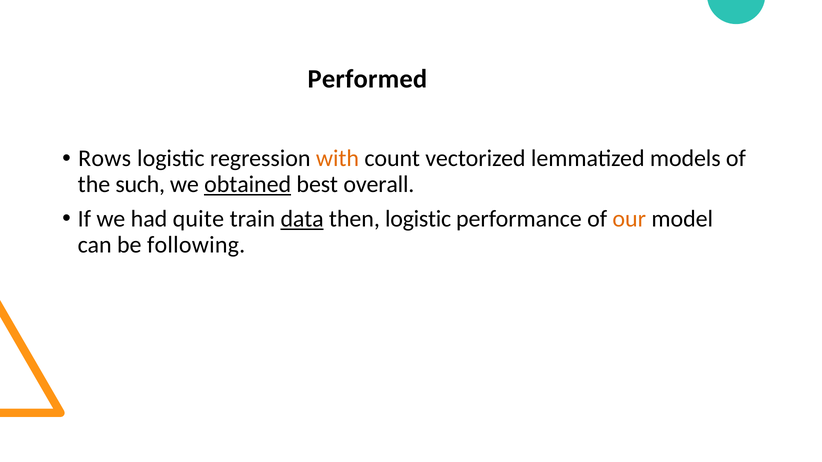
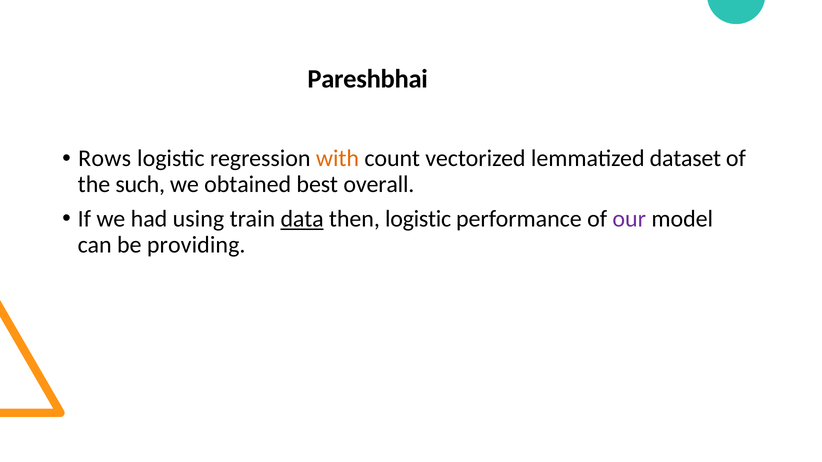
Performed: Performed -> Pareshbhai
models: models -> dataset
obtained underline: present -> none
quite: quite -> using
our colour: orange -> purple
following: following -> providing
